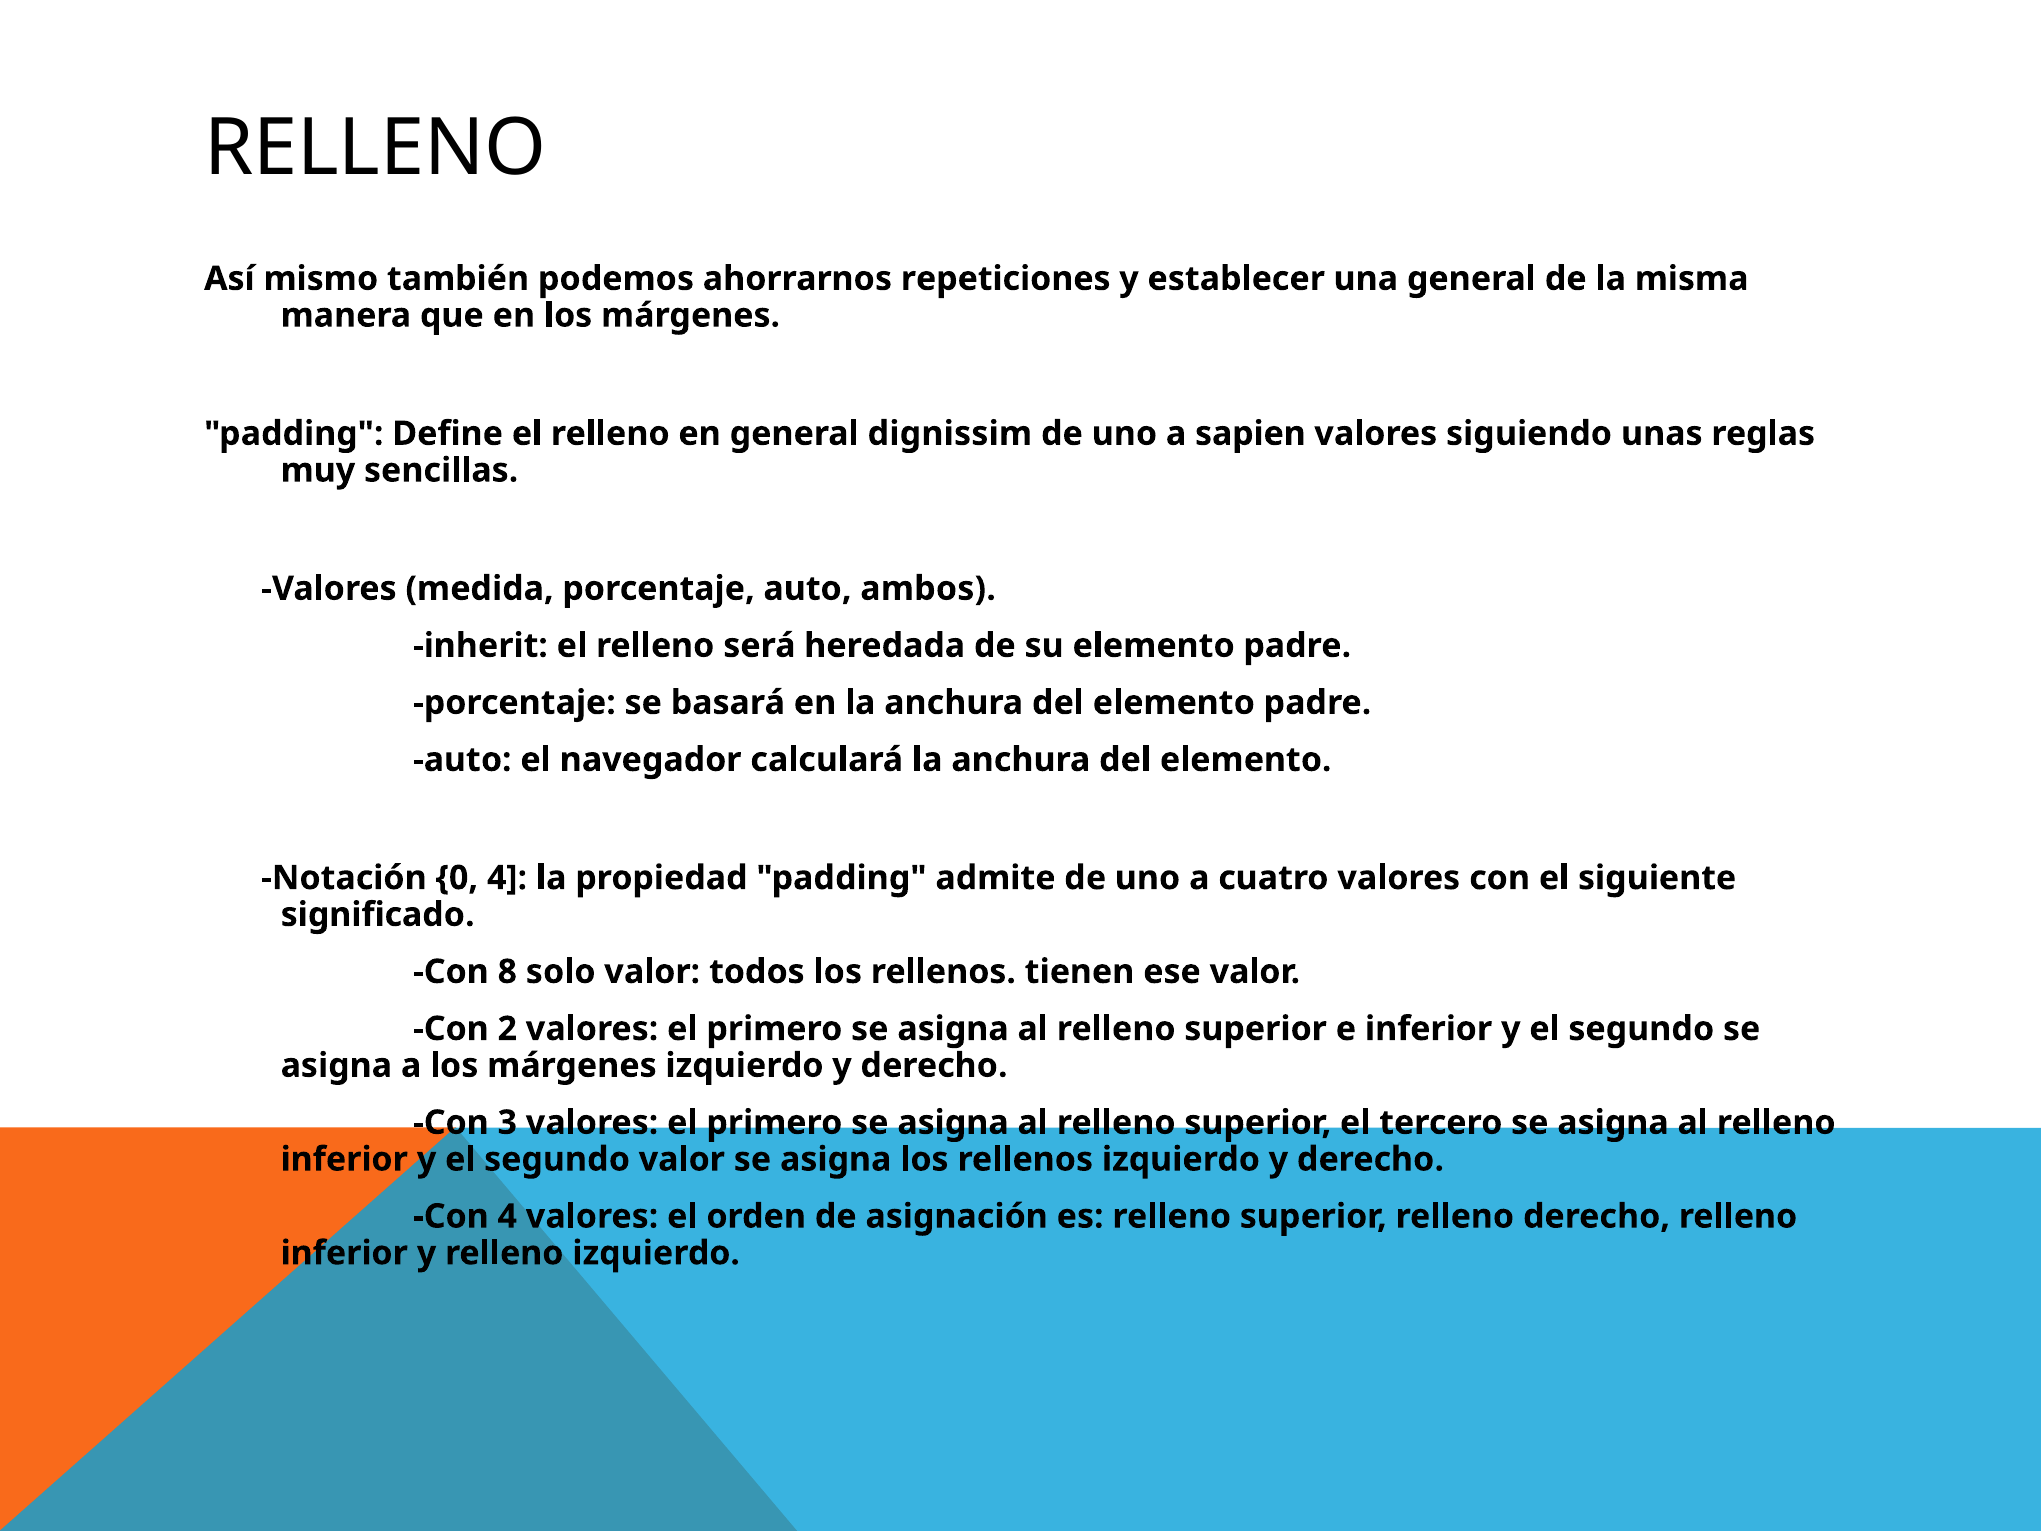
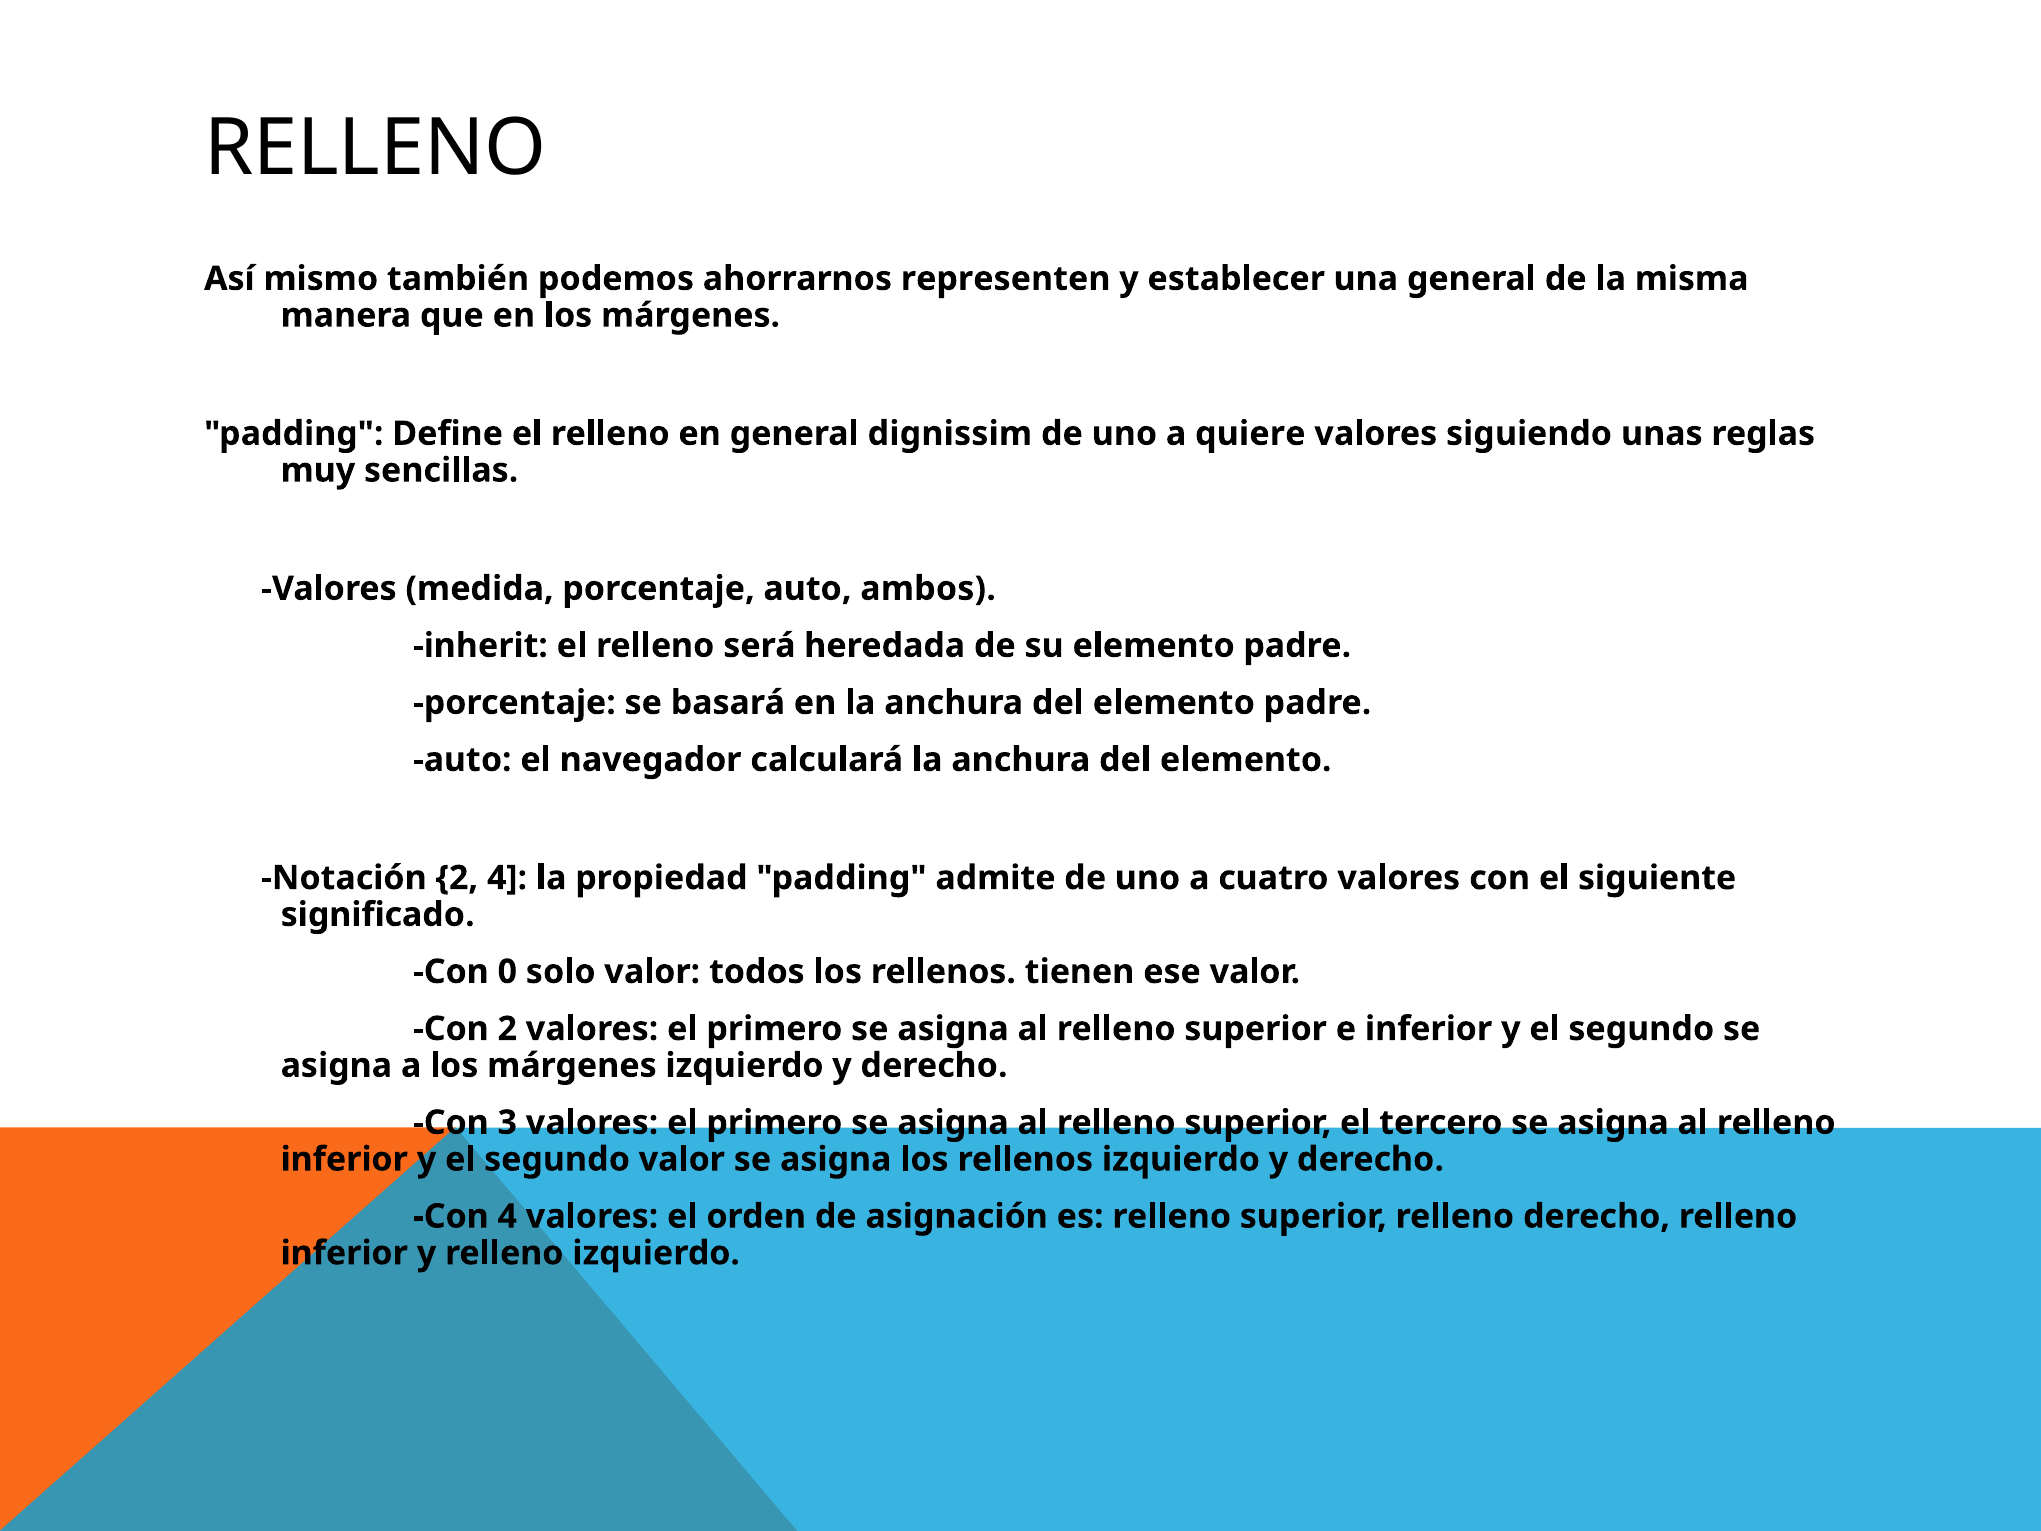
repeticiones: repeticiones -> representen
sapien: sapien -> quiere
0 at (457, 878): 0 -> 2
8: 8 -> 0
